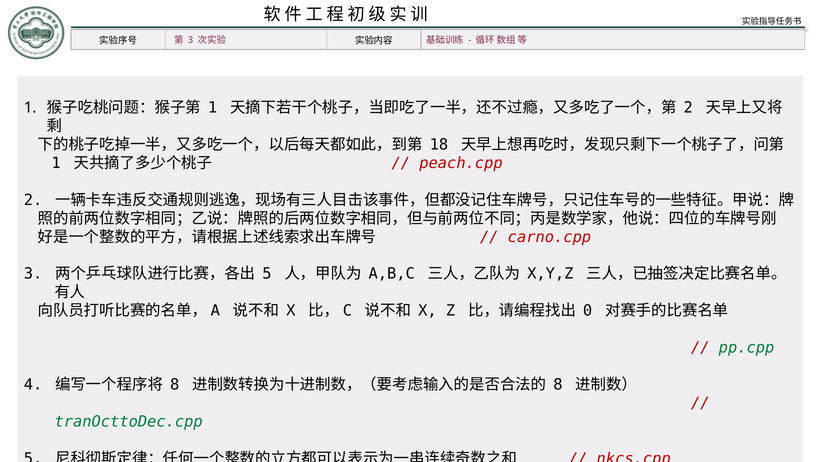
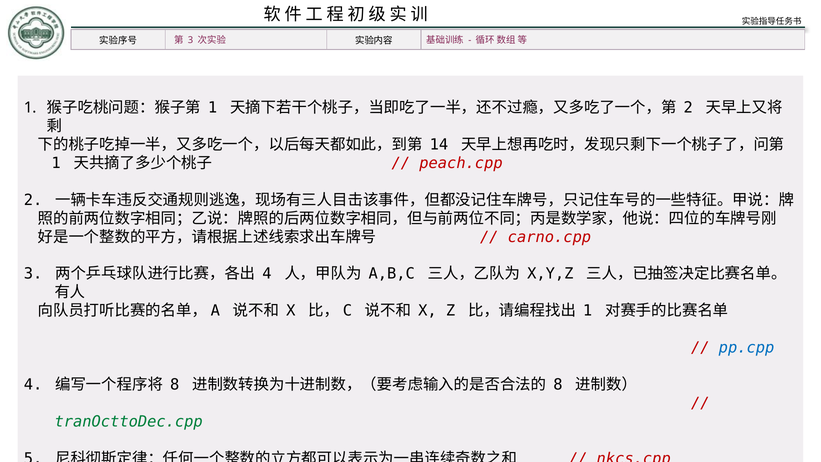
18: 18 -> 14
5 at (267, 274): 5 -> 4
0 at (588, 311): 0 -> 1
pp.cpp colour: green -> blue
